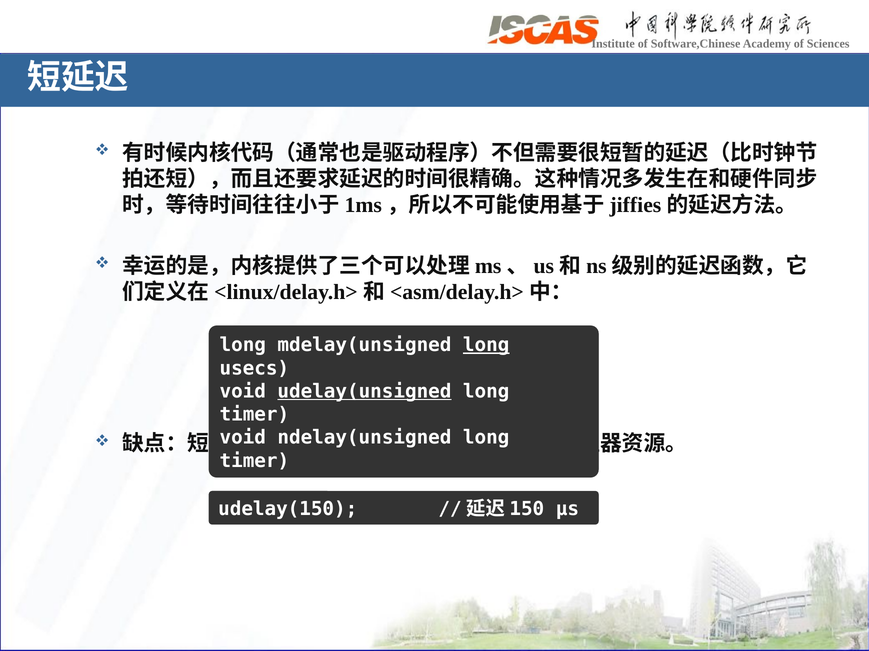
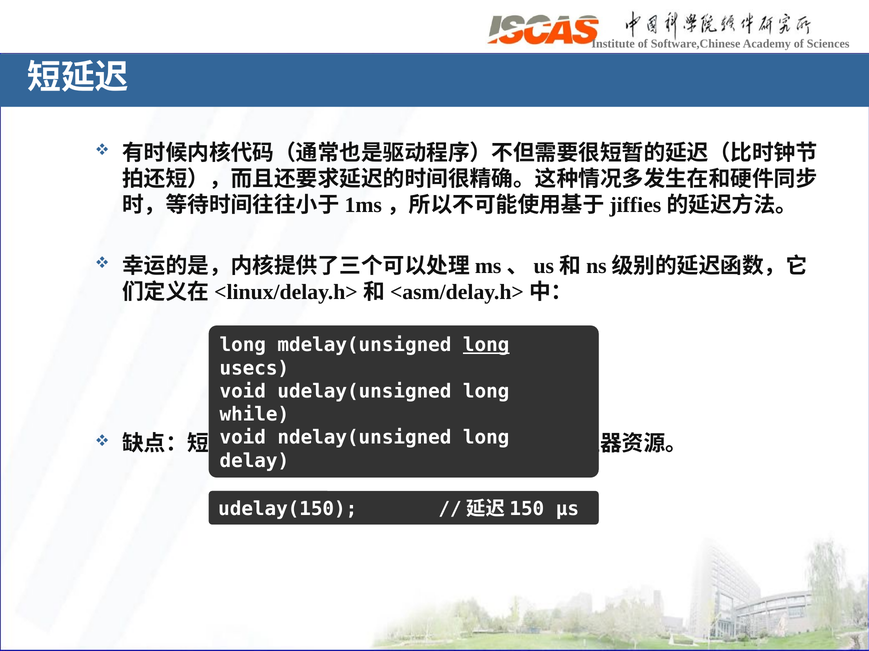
udelay(unsigned underline: present -> none
timer at (254, 415): timer -> while
timer at (254, 461): timer -> delay
